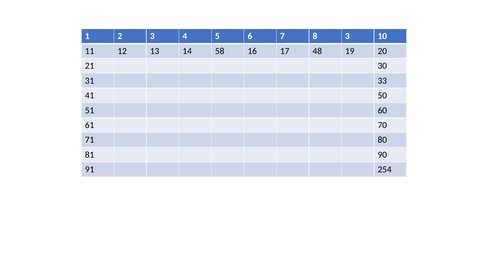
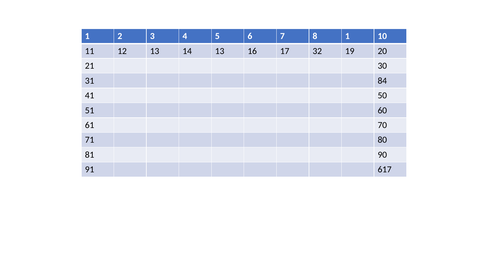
8 3: 3 -> 1
14 58: 58 -> 13
48: 48 -> 32
33: 33 -> 84
254: 254 -> 617
